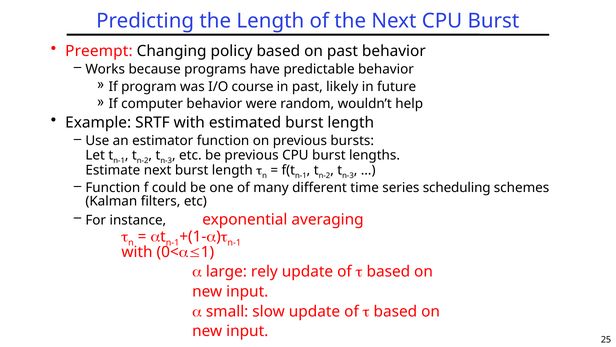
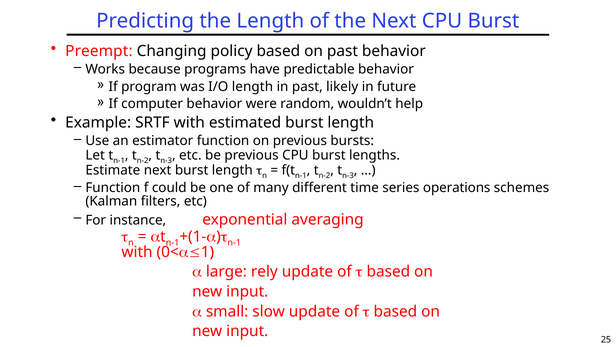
I/O course: course -> length
scheduling: scheduling -> operations
